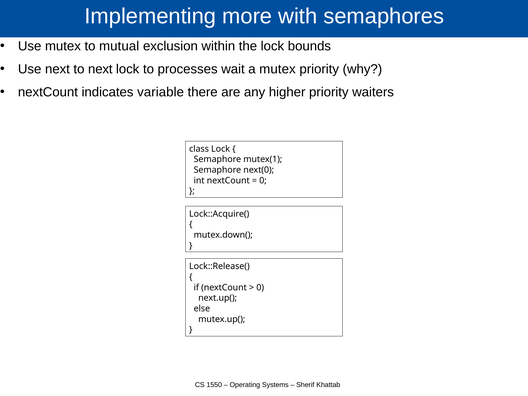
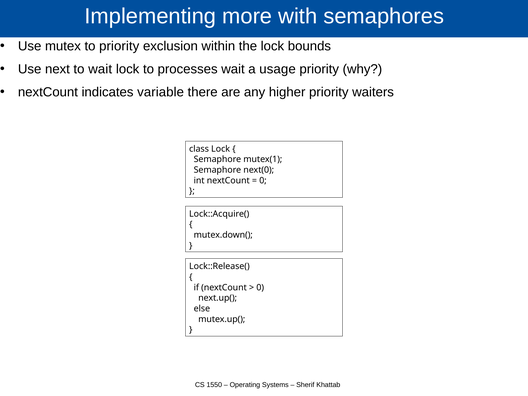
to mutual: mutual -> priority
to next: next -> wait
a mutex: mutex -> usage
